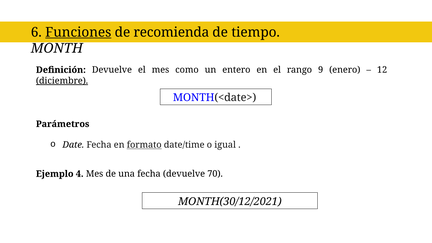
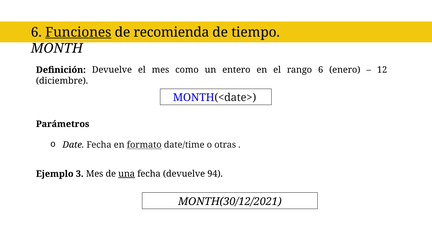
rango 9: 9 -> 6
diciembre underline: present -> none
igual: igual -> otras
4: 4 -> 3
una underline: none -> present
70: 70 -> 94
